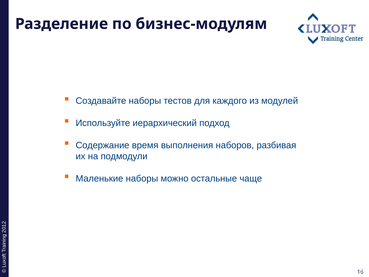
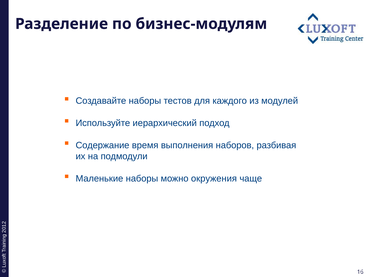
остальные: остальные -> окружения
